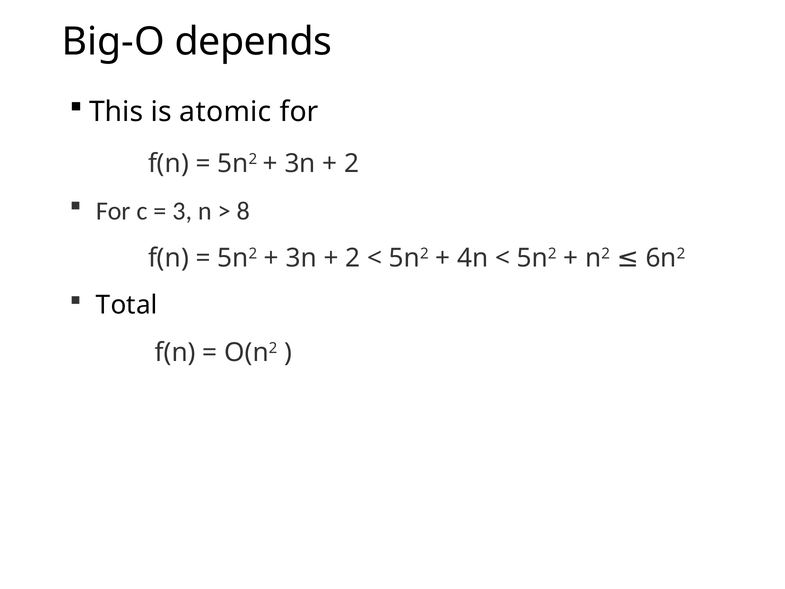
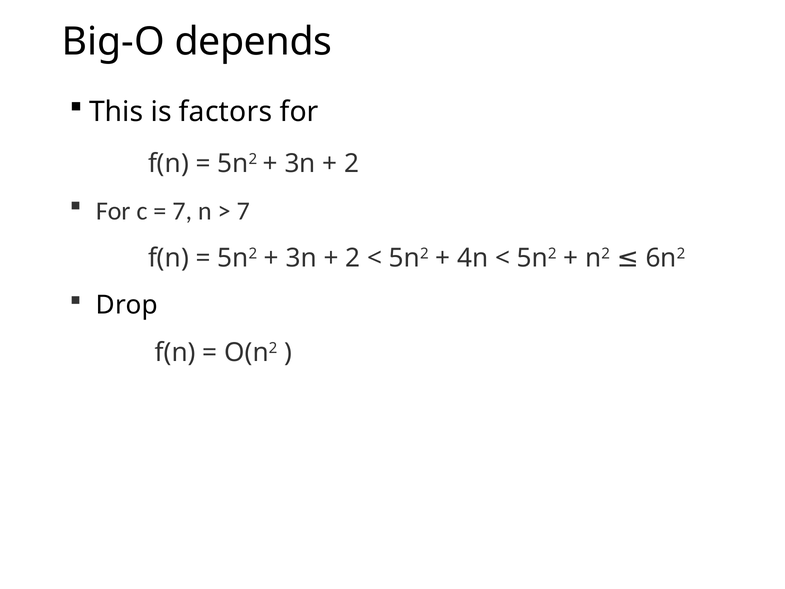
atomic: atomic -> factors
3 at (182, 211): 3 -> 7
8 at (243, 211): 8 -> 7
Total: Total -> Drop
